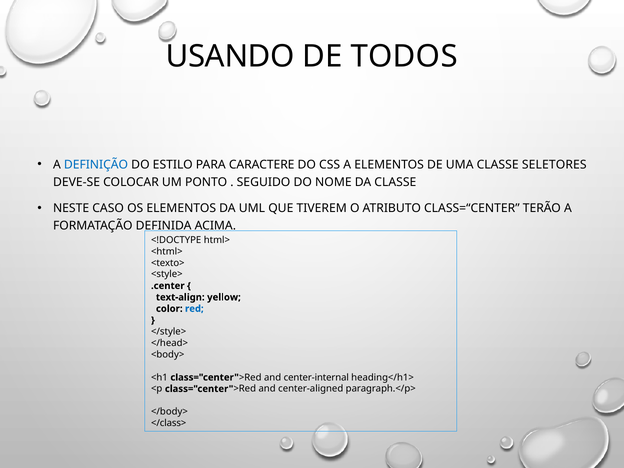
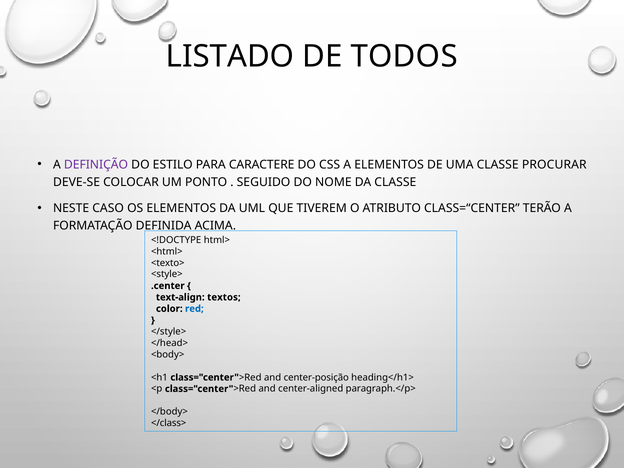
USANDO: USANDO -> LISTADO
DEFINIÇÃO colour: blue -> purple
SELETORES: SELETORES -> PROCURAR
yellow: yellow -> textos
center-internal: center-internal -> center-posição
